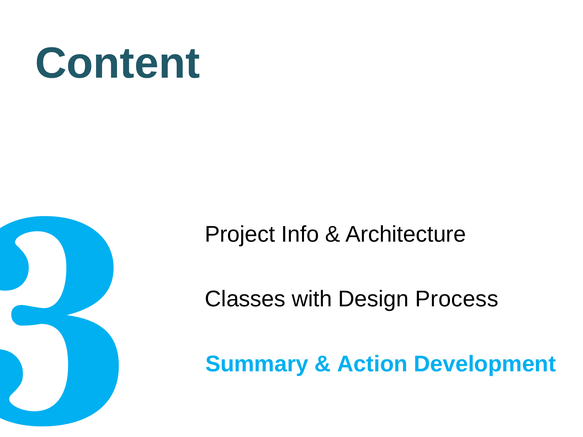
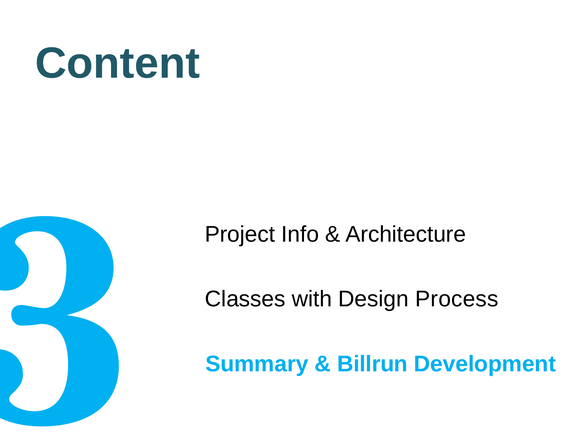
Action: Action -> Billrun
